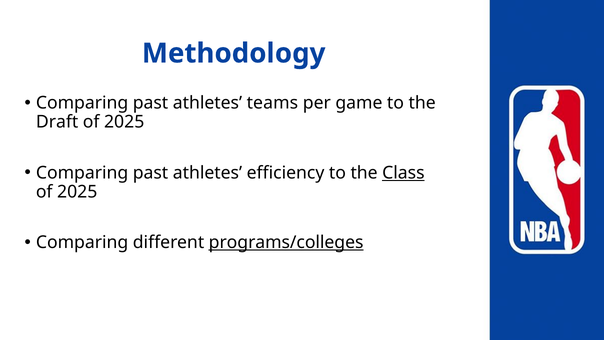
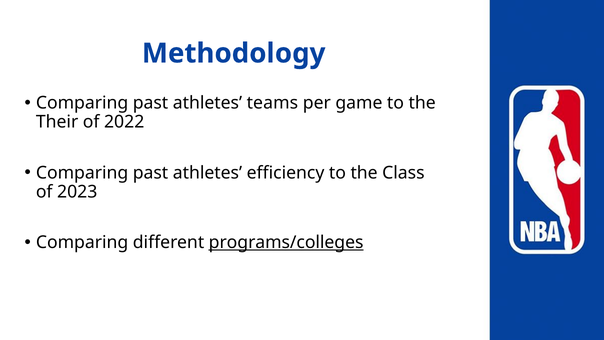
Draft: Draft -> Their
2025 at (124, 122): 2025 -> 2022
Class underline: present -> none
2025 at (77, 192): 2025 -> 2023
